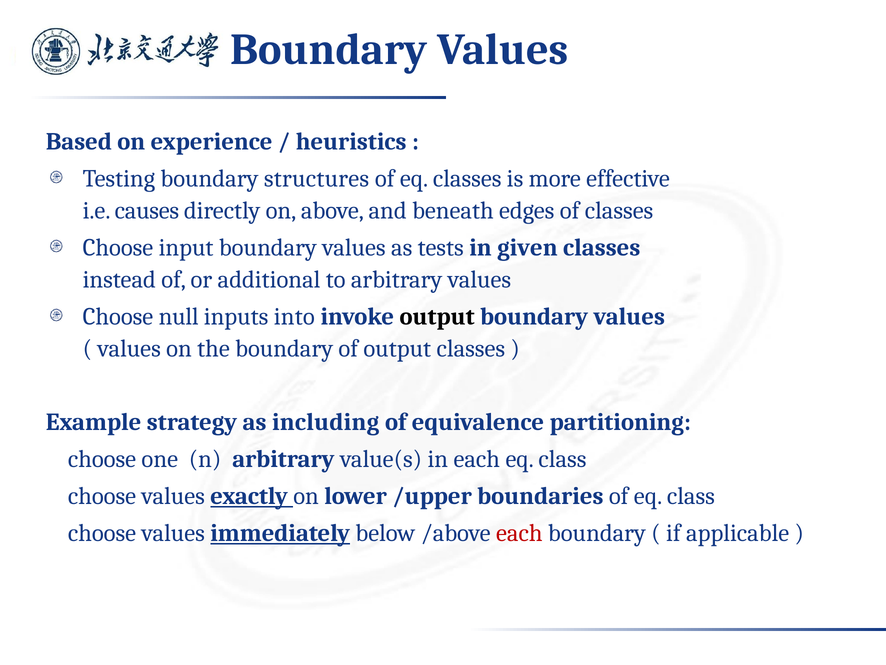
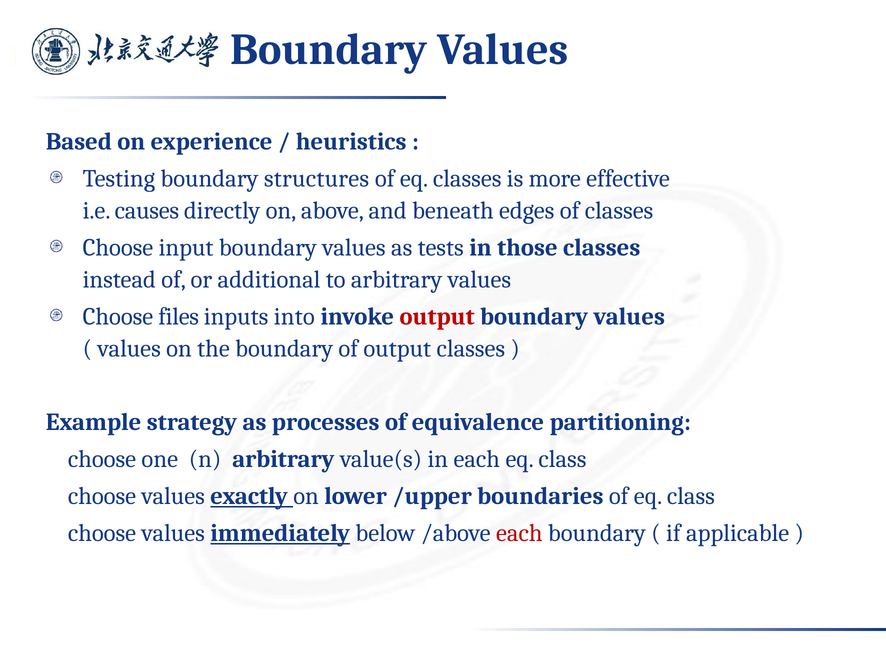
given: given -> those
null: null -> files
output at (437, 316) colour: black -> red
including: including -> processes
